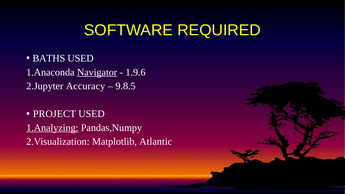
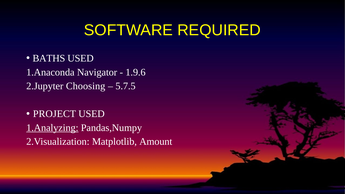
Navigator underline: present -> none
Accuracy: Accuracy -> Choosing
9.8.5: 9.8.5 -> 5.7.5
Atlantic: Atlantic -> Amount
